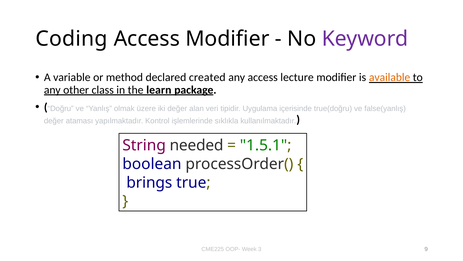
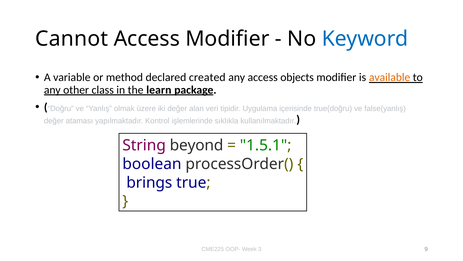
Coding: Coding -> Cannot
Keyword colour: purple -> blue
lecture: lecture -> objects
needed: needed -> beyond
